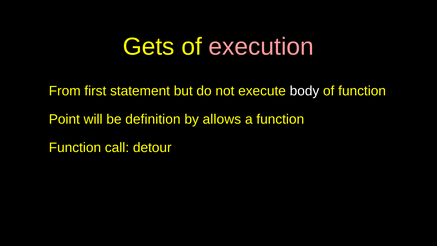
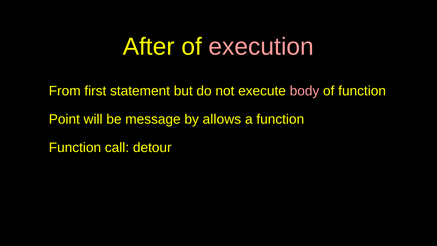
Gets: Gets -> After
body colour: white -> pink
definition: definition -> message
